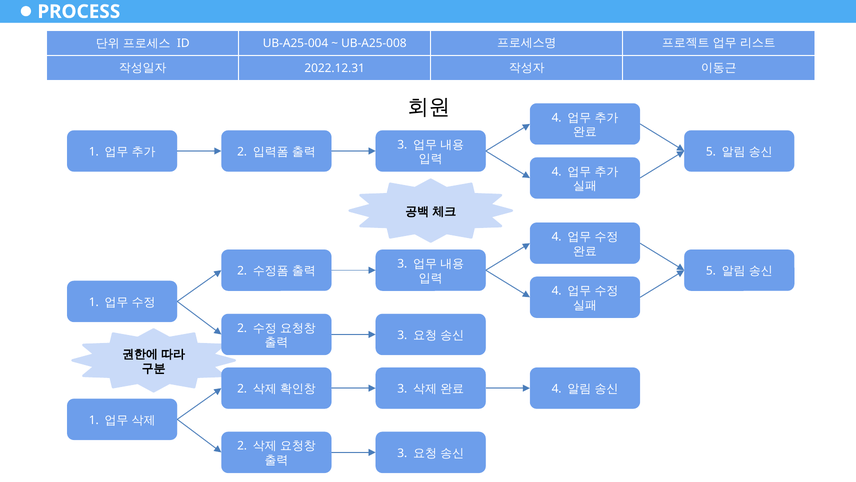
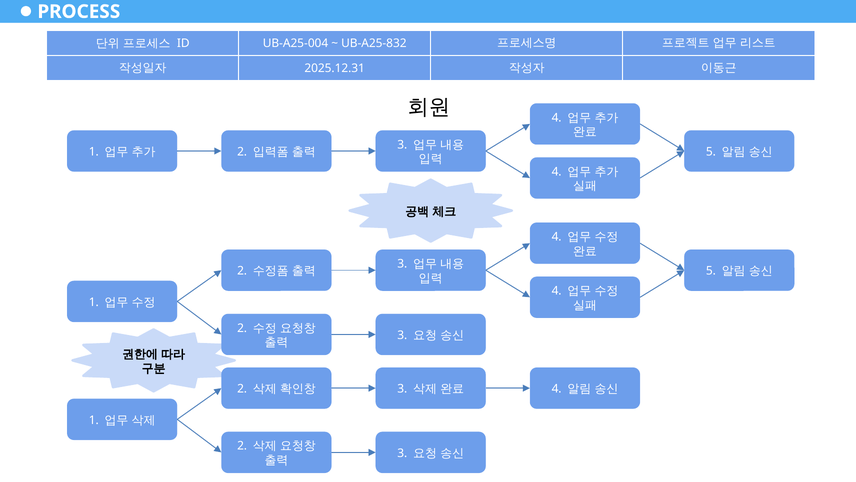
UB-A25-008: UB-A25-008 -> UB-A25-832
2022.12.31: 2022.12.31 -> 2025.12.31
